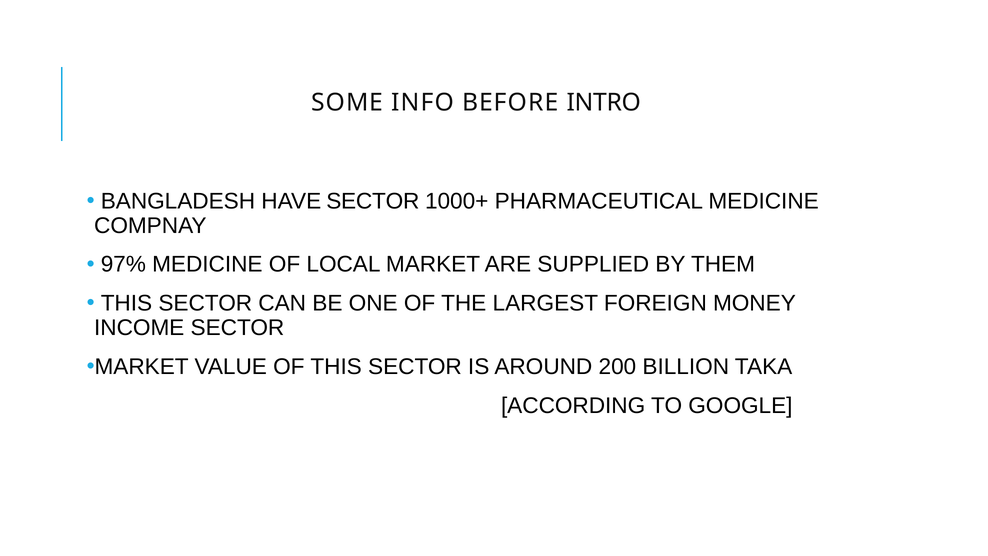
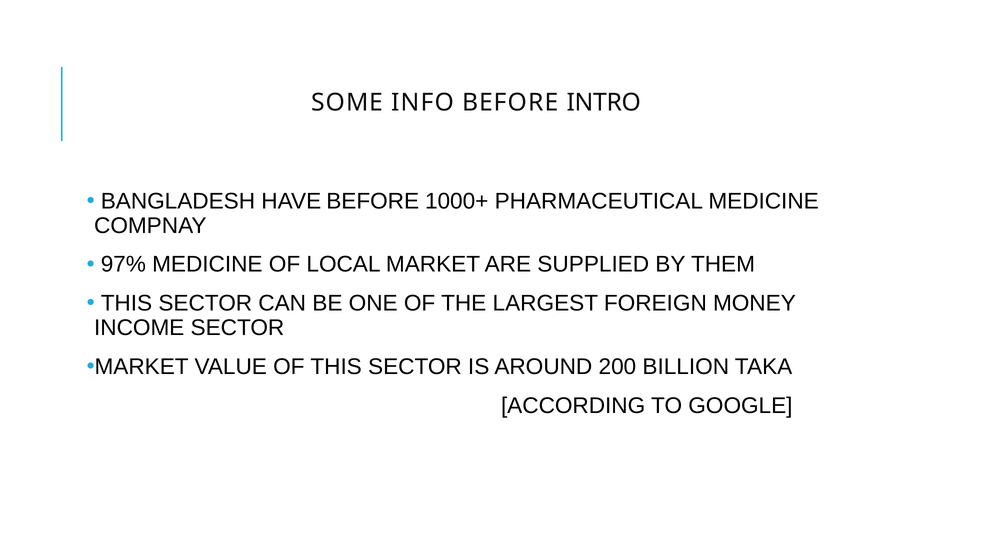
HAVE SECTOR: SECTOR -> BEFORE
